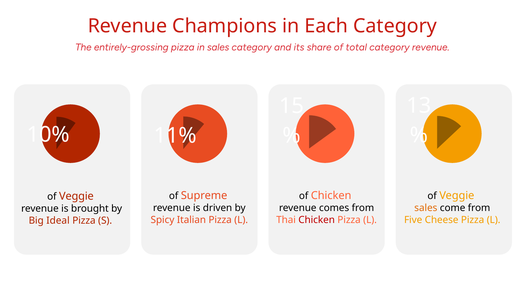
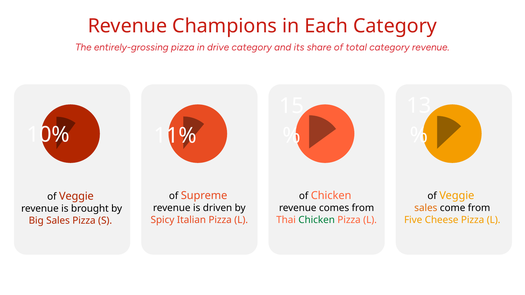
in sales: sales -> drive
Chicken at (317, 220) colour: red -> green
Big Ideal: Ideal -> Sales
